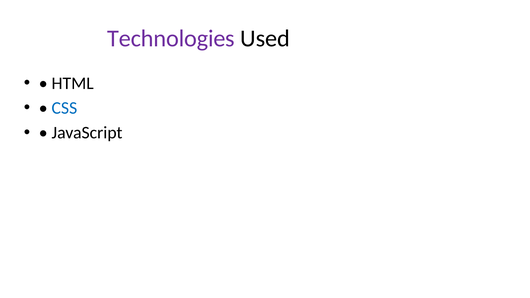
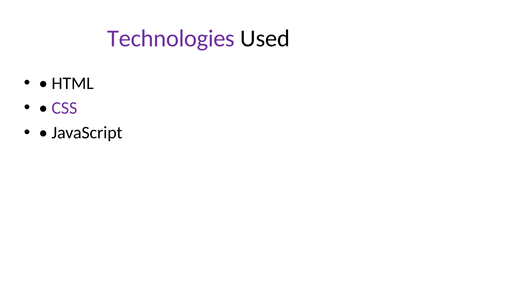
CSS colour: blue -> purple
